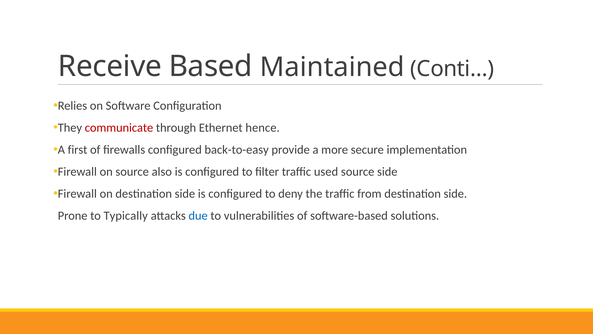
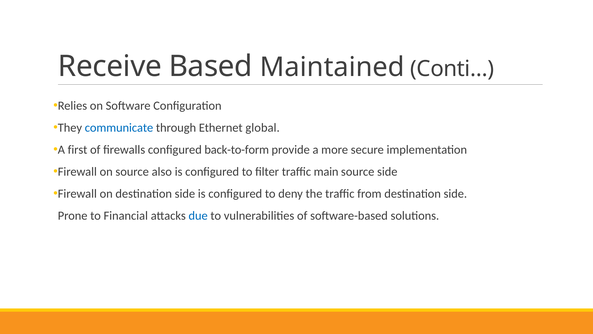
communicate colour: red -> blue
hence: hence -> global
back-to-easy: back-to-easy -> back-to-form
used: used -> main
Typically: Typically -> Financial
